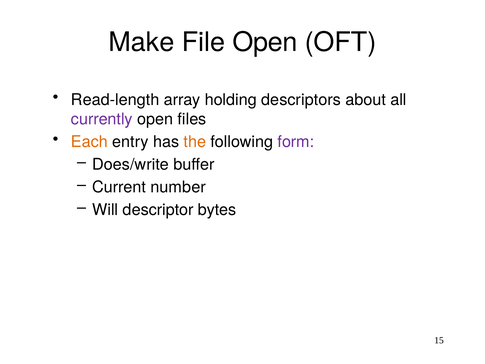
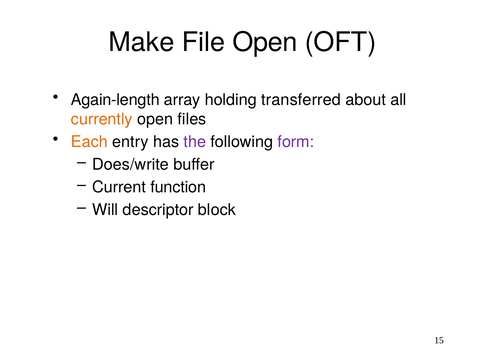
Read-length: Read-length -> Again-length
descriptors: descriptors -> transferred
currently colour: purple -> orange
the colour: orange -> purple
number: number -> function
bytes: bytes -> block
